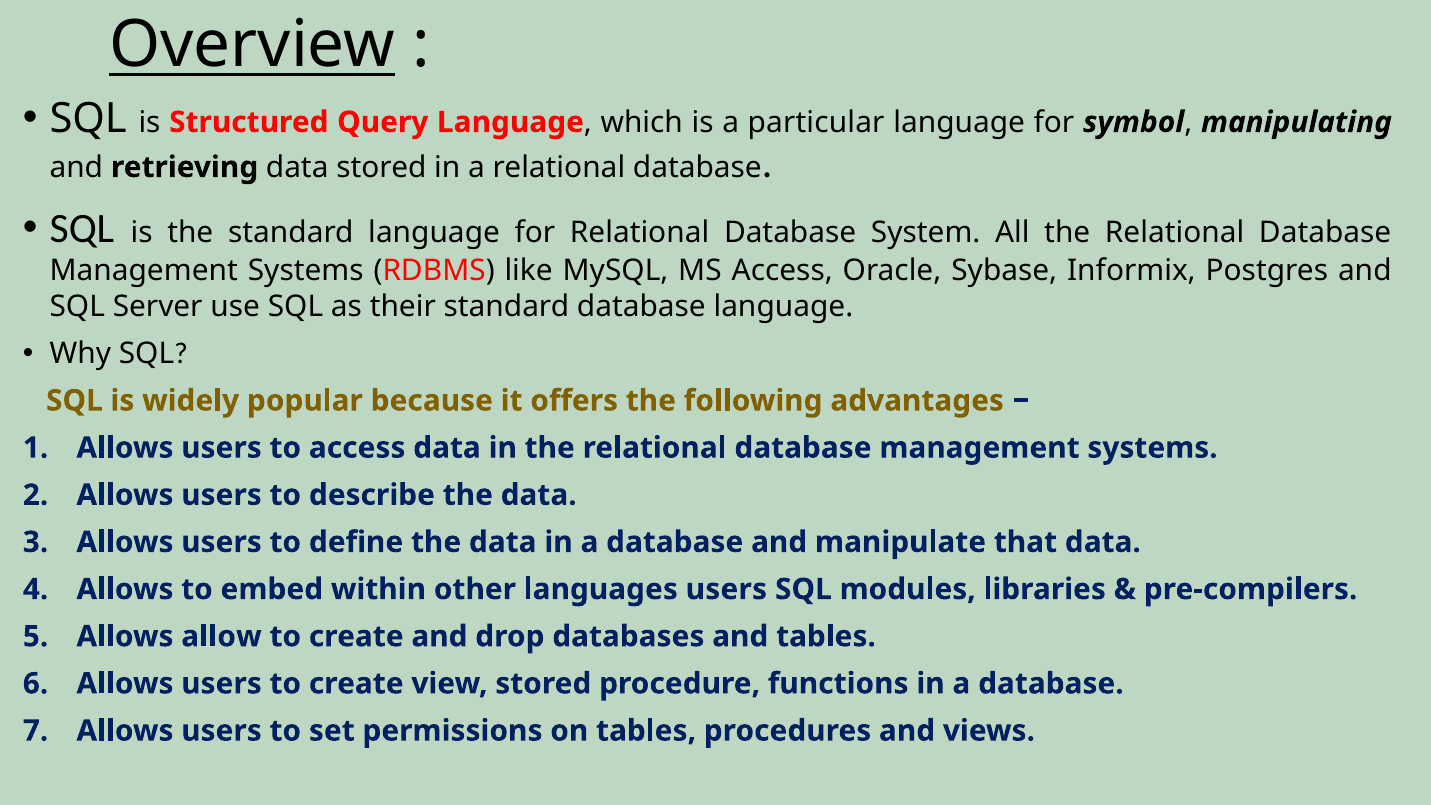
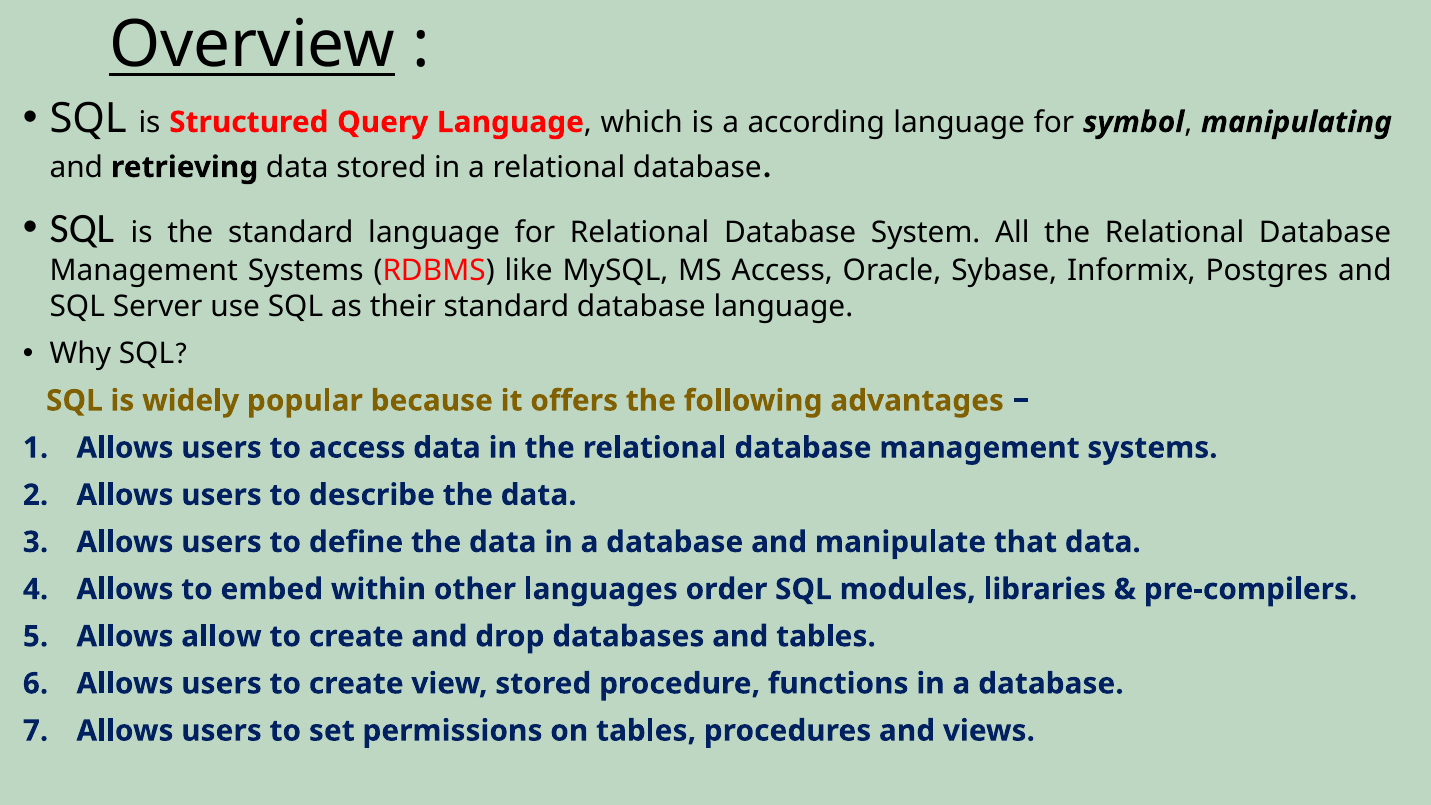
particular: particular -> according
languages users: users -> order
